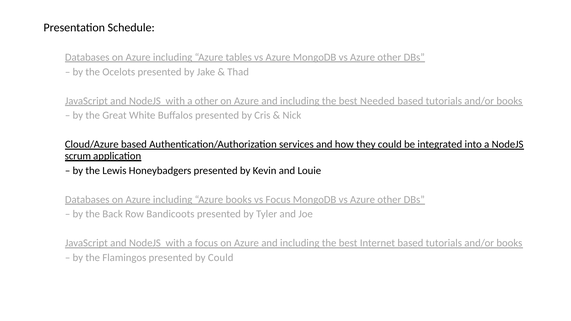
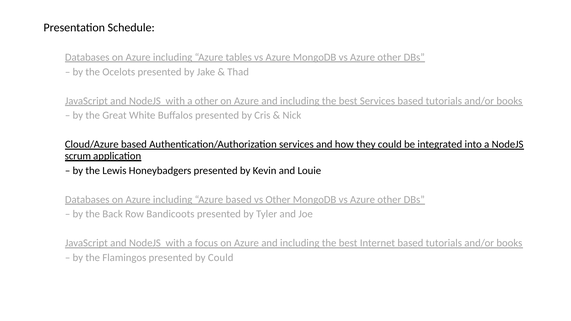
best Needed: Needed -> Services
Azure books: books -> based
vs Focus: Focus -> Other
